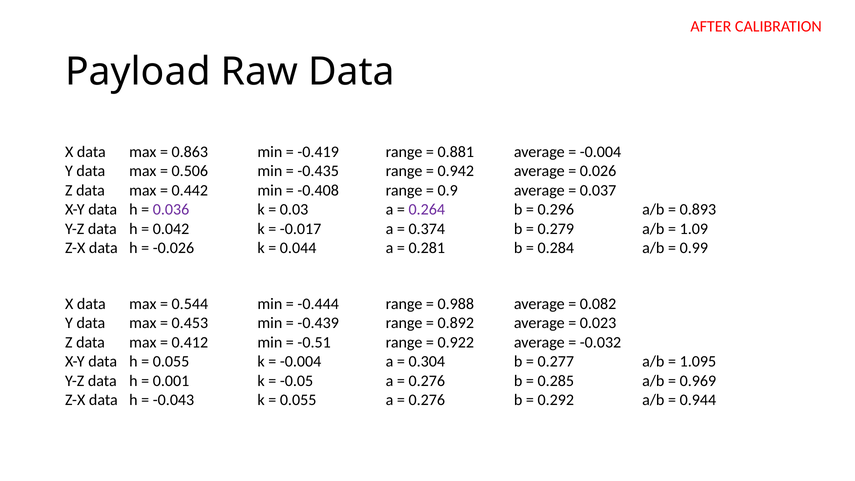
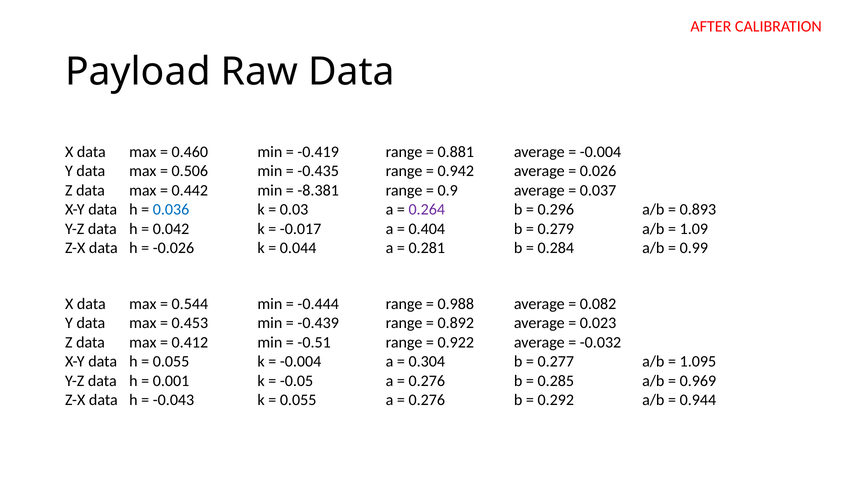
0.863: 0.863 -> 0.460
-0.408: -0.408 -> -8.381
0.036 colour: purple -> blue
0.374: 0.374 -> 0.404
